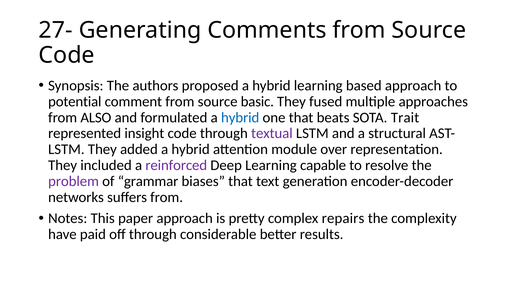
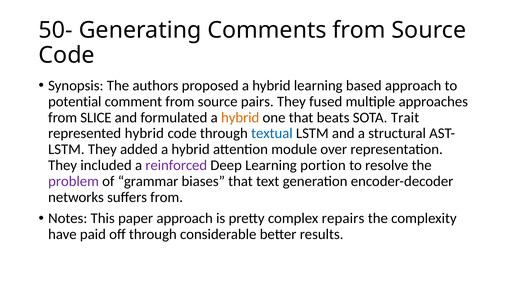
27-: 27- -> 50-
basic: basic -> pairs
ALSO: ALSO -> SLICE
hybrid at (240, 118) colour: blue -> orange
represented insight: insight -> hybrid
textual colour: purple -> blue
capable: capable -> portion
